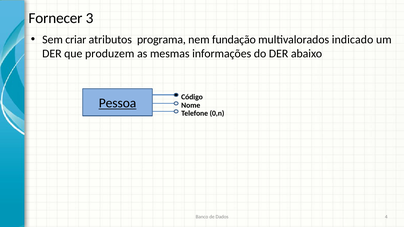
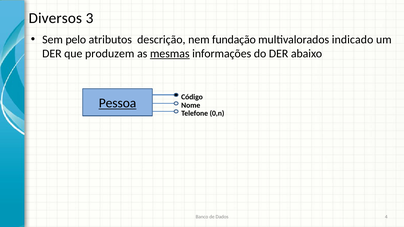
Fornecer: Fornecer -> Diversos
criar: criar -> pelo
programa: programa -> descrição
mesmas underline: none -> present
